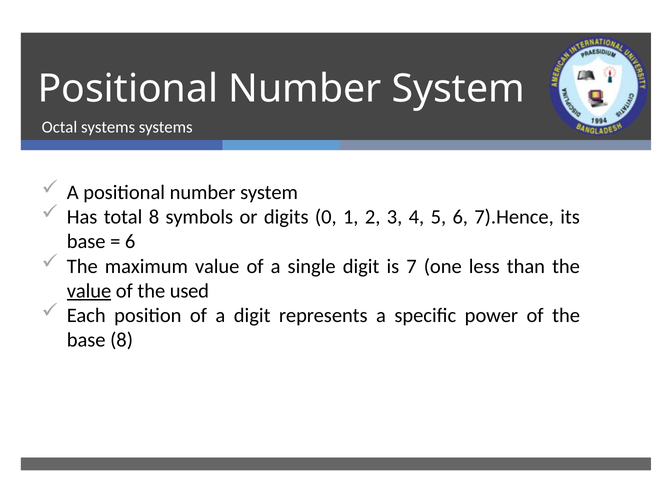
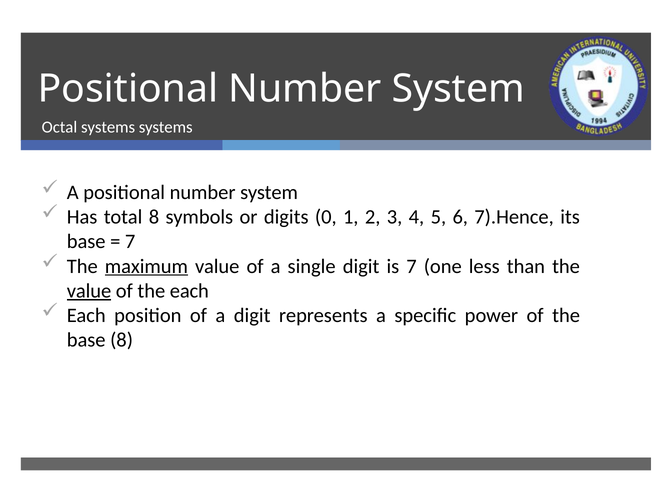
6 at (130, 242): 6 -> 7
maximum underline: none -> present
the used: used -> each
